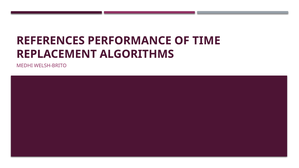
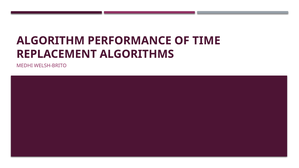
REFERENCES: REFERENCES -> ALGORITHM
